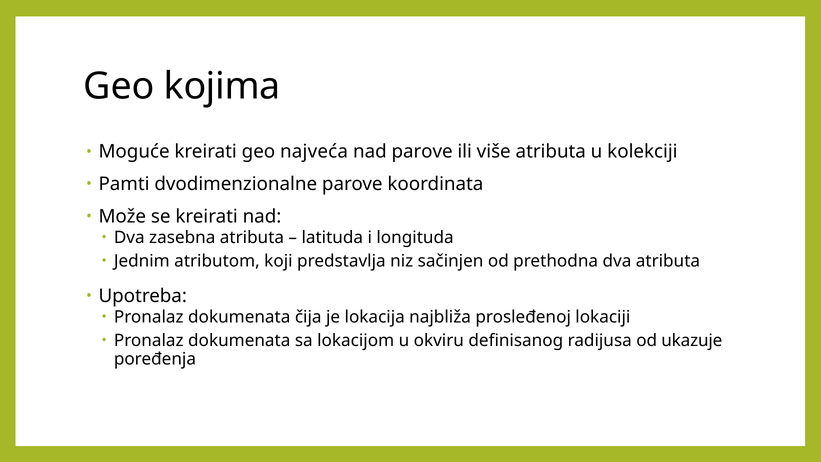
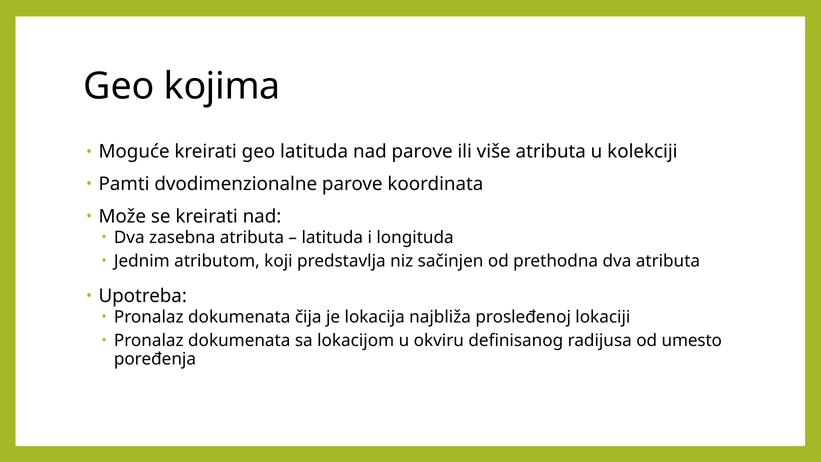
geo najveća: najveća -> latituda
ukazuje: ukazuje -> umesto
